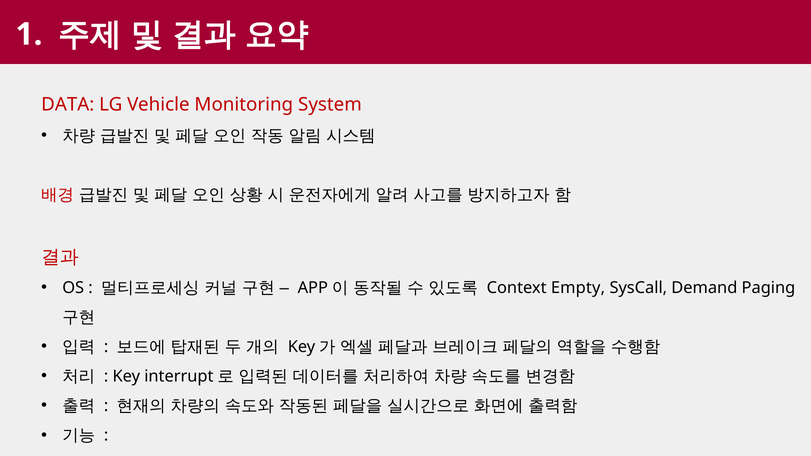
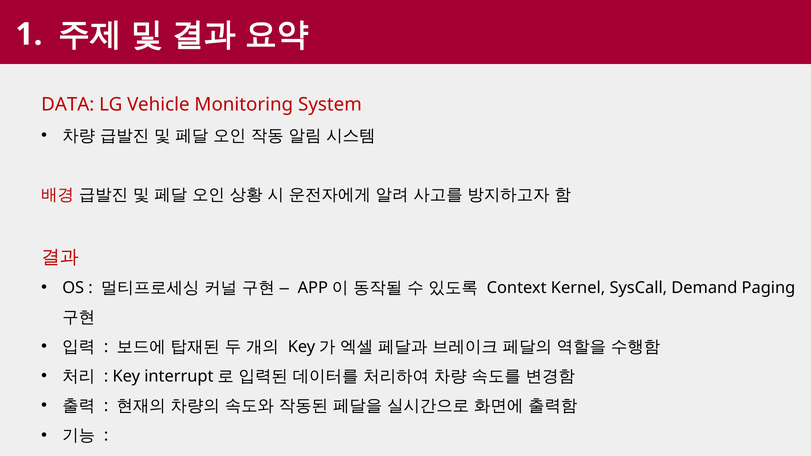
Empty: Empty -> Kernel
